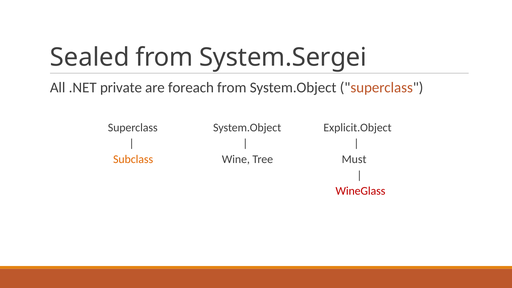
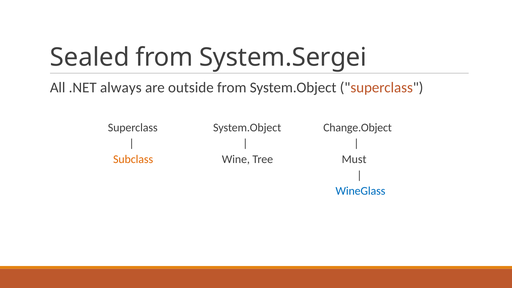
private: private -> always
foreach: foreach -> outside
Explicit.Object: Explicit.Object -> Change.Object
WineGlass colour: red -> blue
